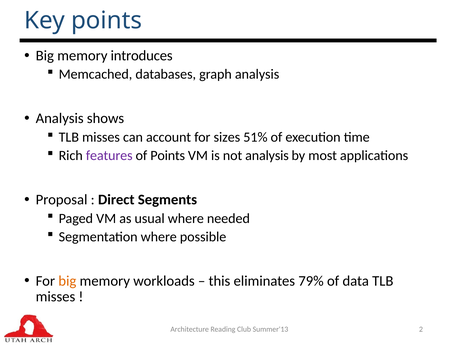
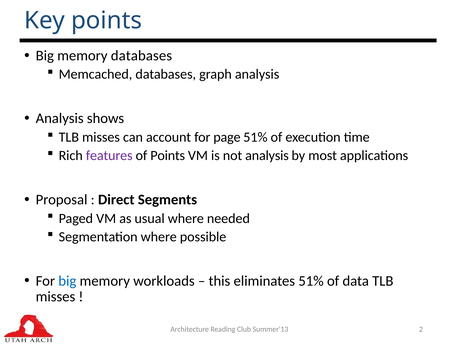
memory introduces: introduces -> databases
sizes: sizes -> page
big at (67, 280) colour: orange -> blue
eliminates 79%: 79% -> 51%
